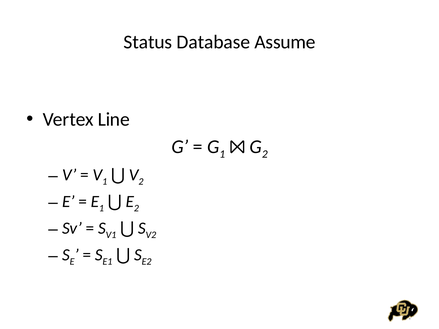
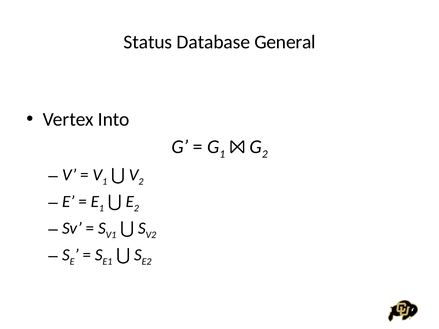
Assume: Assume -> General
Line: Line -> Into
